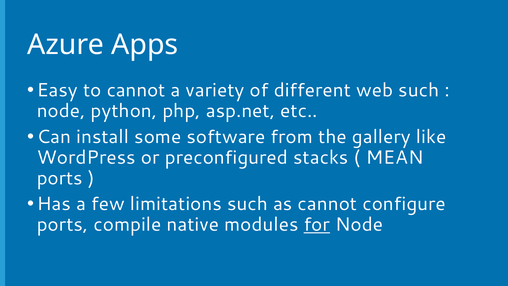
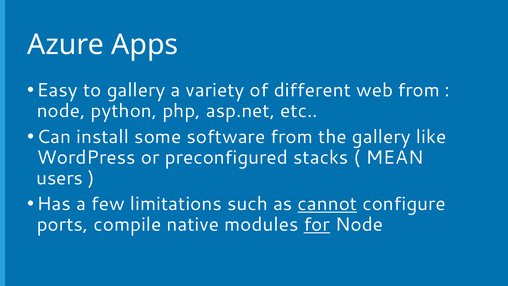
to cannot: cannot -> gallery
web such: such -> from
ports at (60, 178): ports -> users
cannot at (327, 204) underline: none -> present
